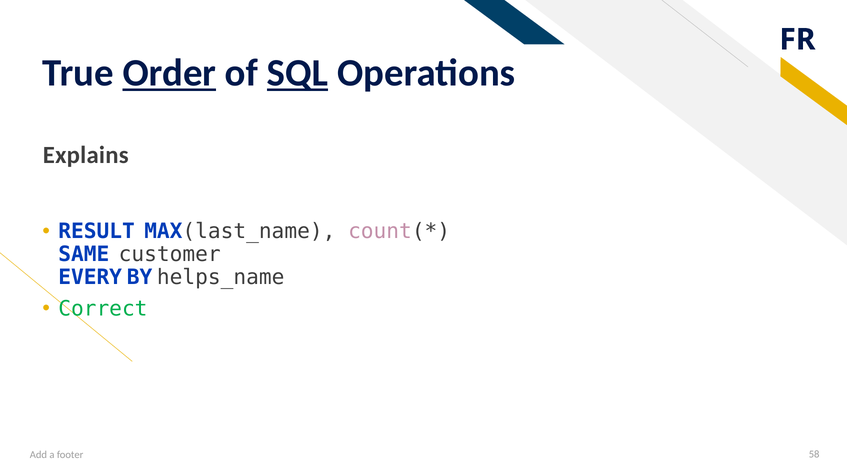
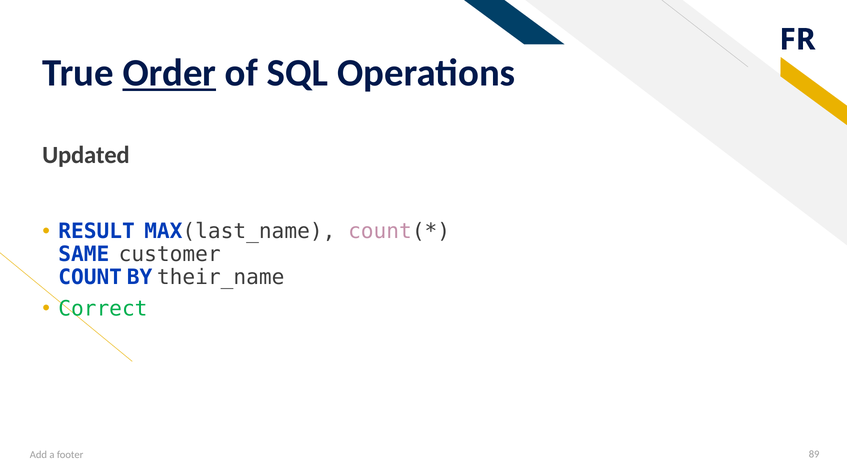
SQL underline: present -> none
Explains: Explains -> Updated
EVERY: EVERY -> COUNT
helps_name: helps_name -> their_name
58: 58 -> 89
